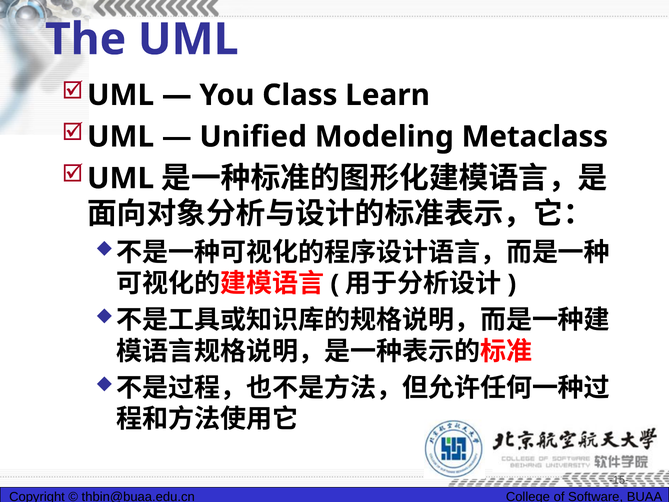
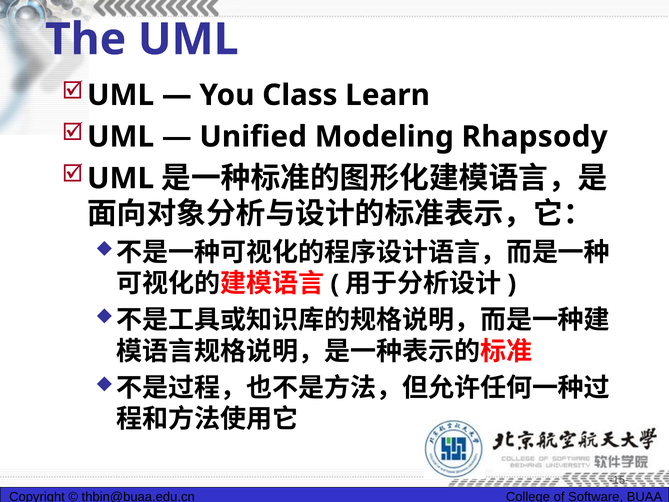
Metaclass: Metaclass -> Rhapsody
